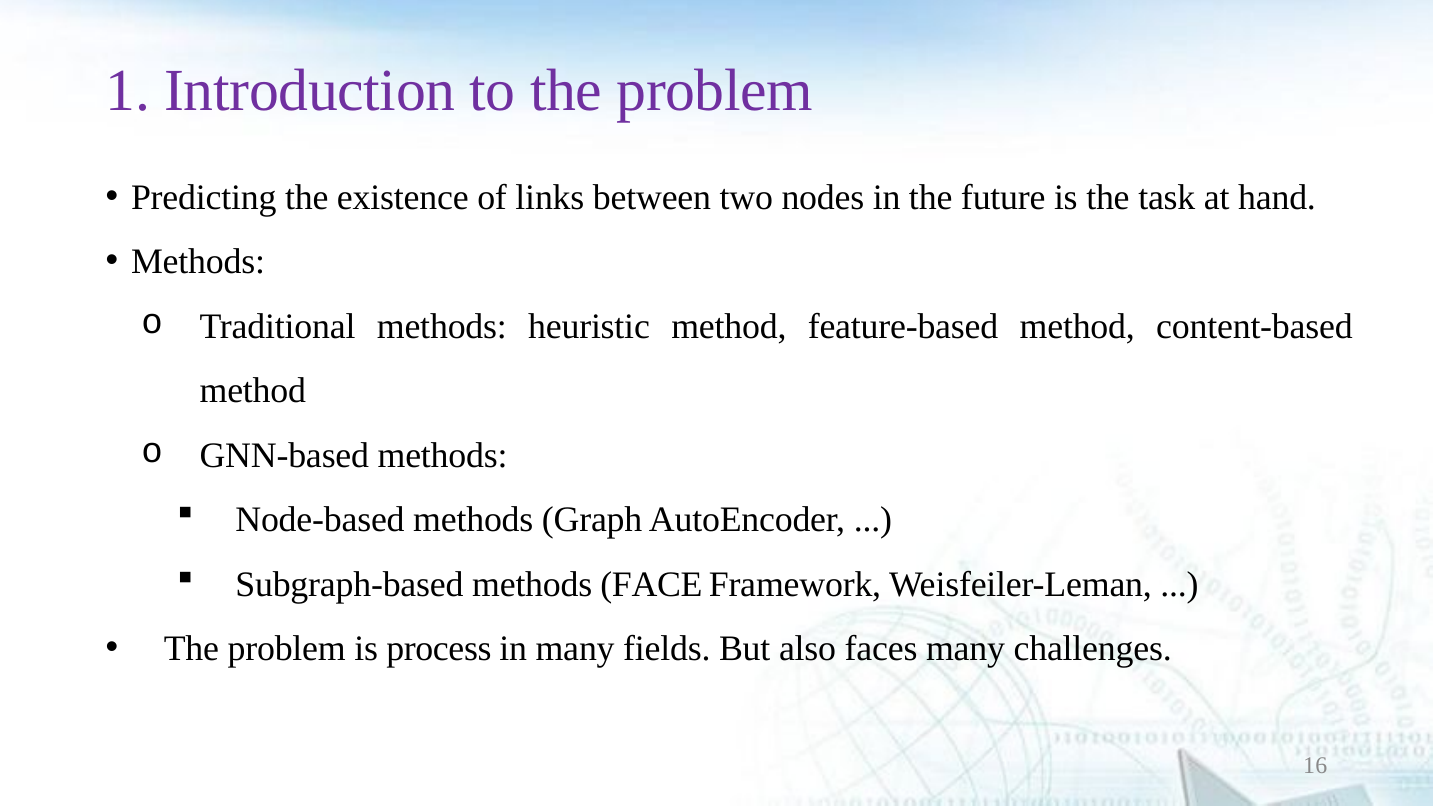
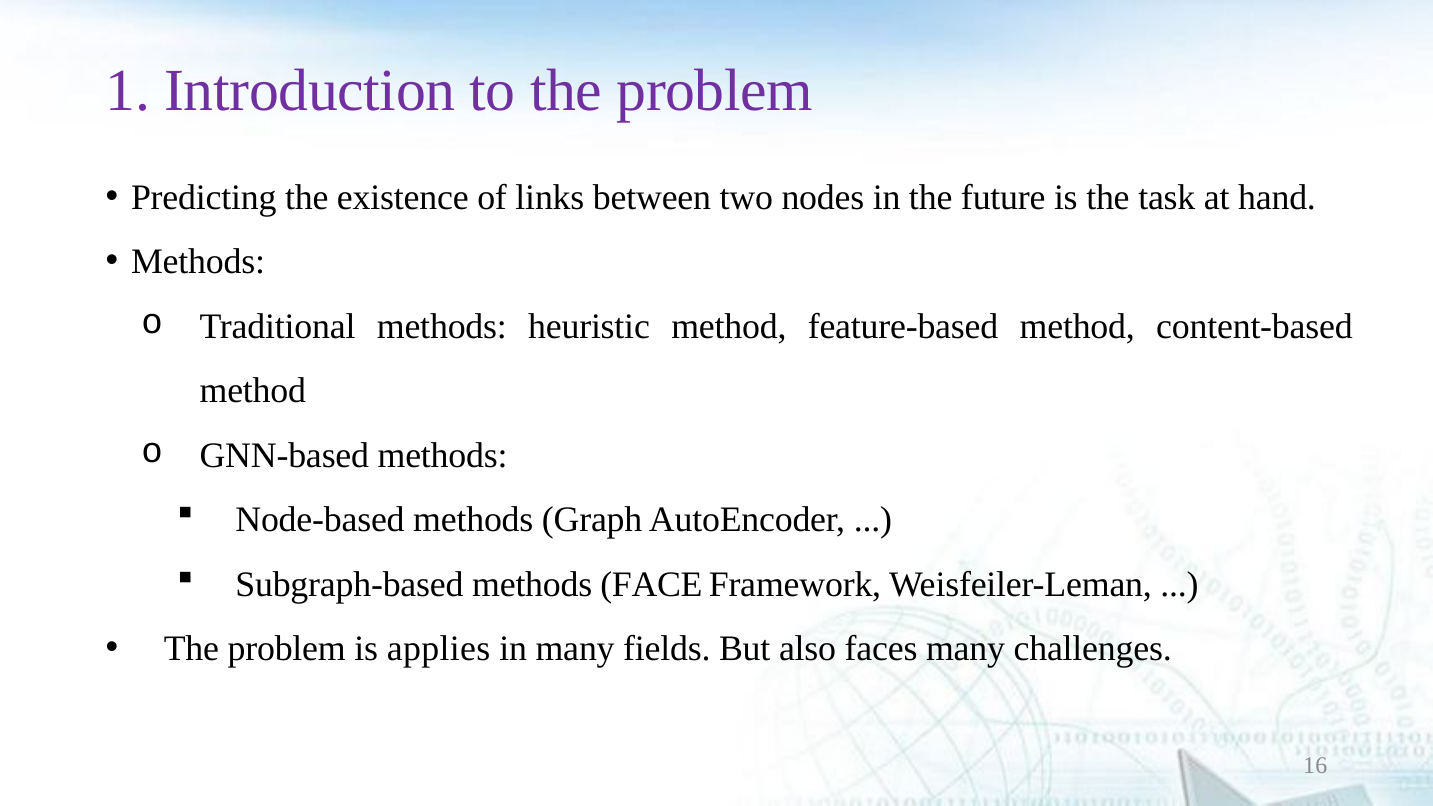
process: process -> applies
